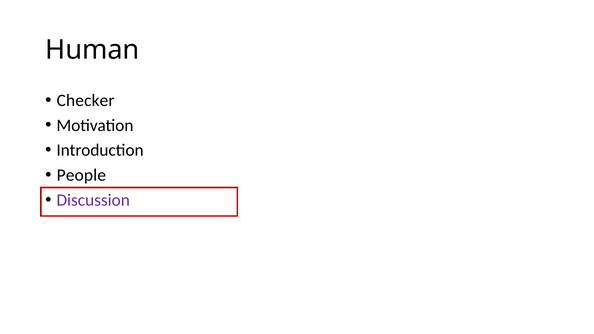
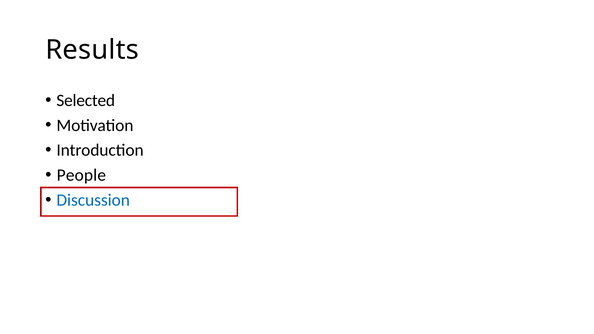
Human: Human -> Results
Checker: Checker -> Selected
Discussion colour: purple -> blue
